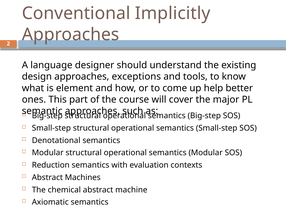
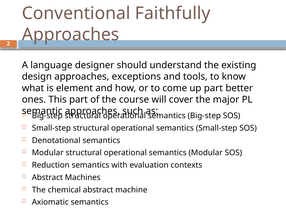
Implicitly: Implicitly -> Faithfully
up help: help -> part
